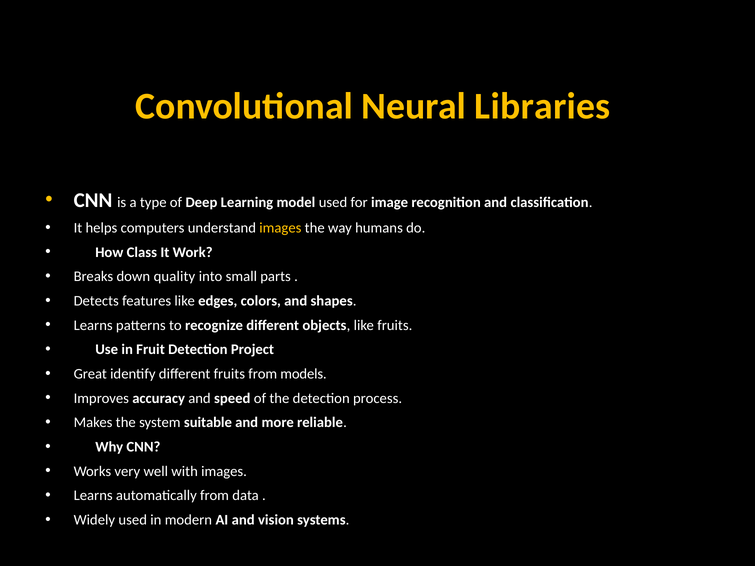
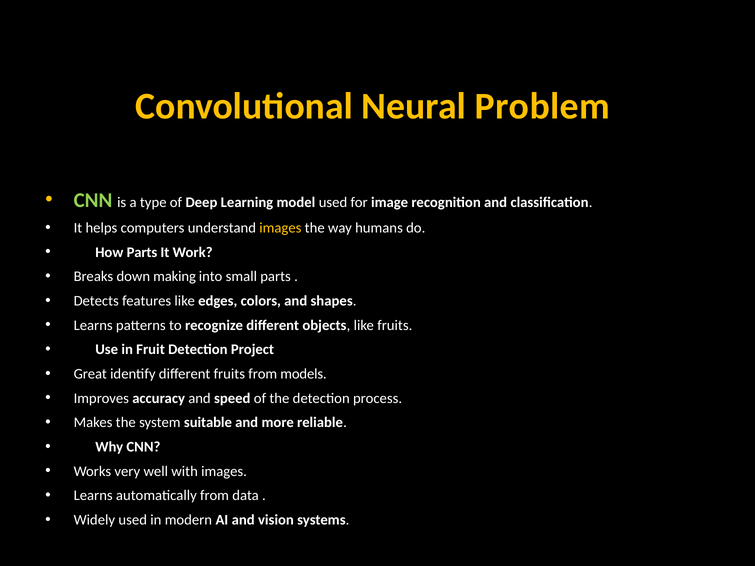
Libraries: Libraries -> Problem
CNN at (93, 200) colour: white -> light green
Class at (142, 252): Class -> Parts
quality: quality -> making
